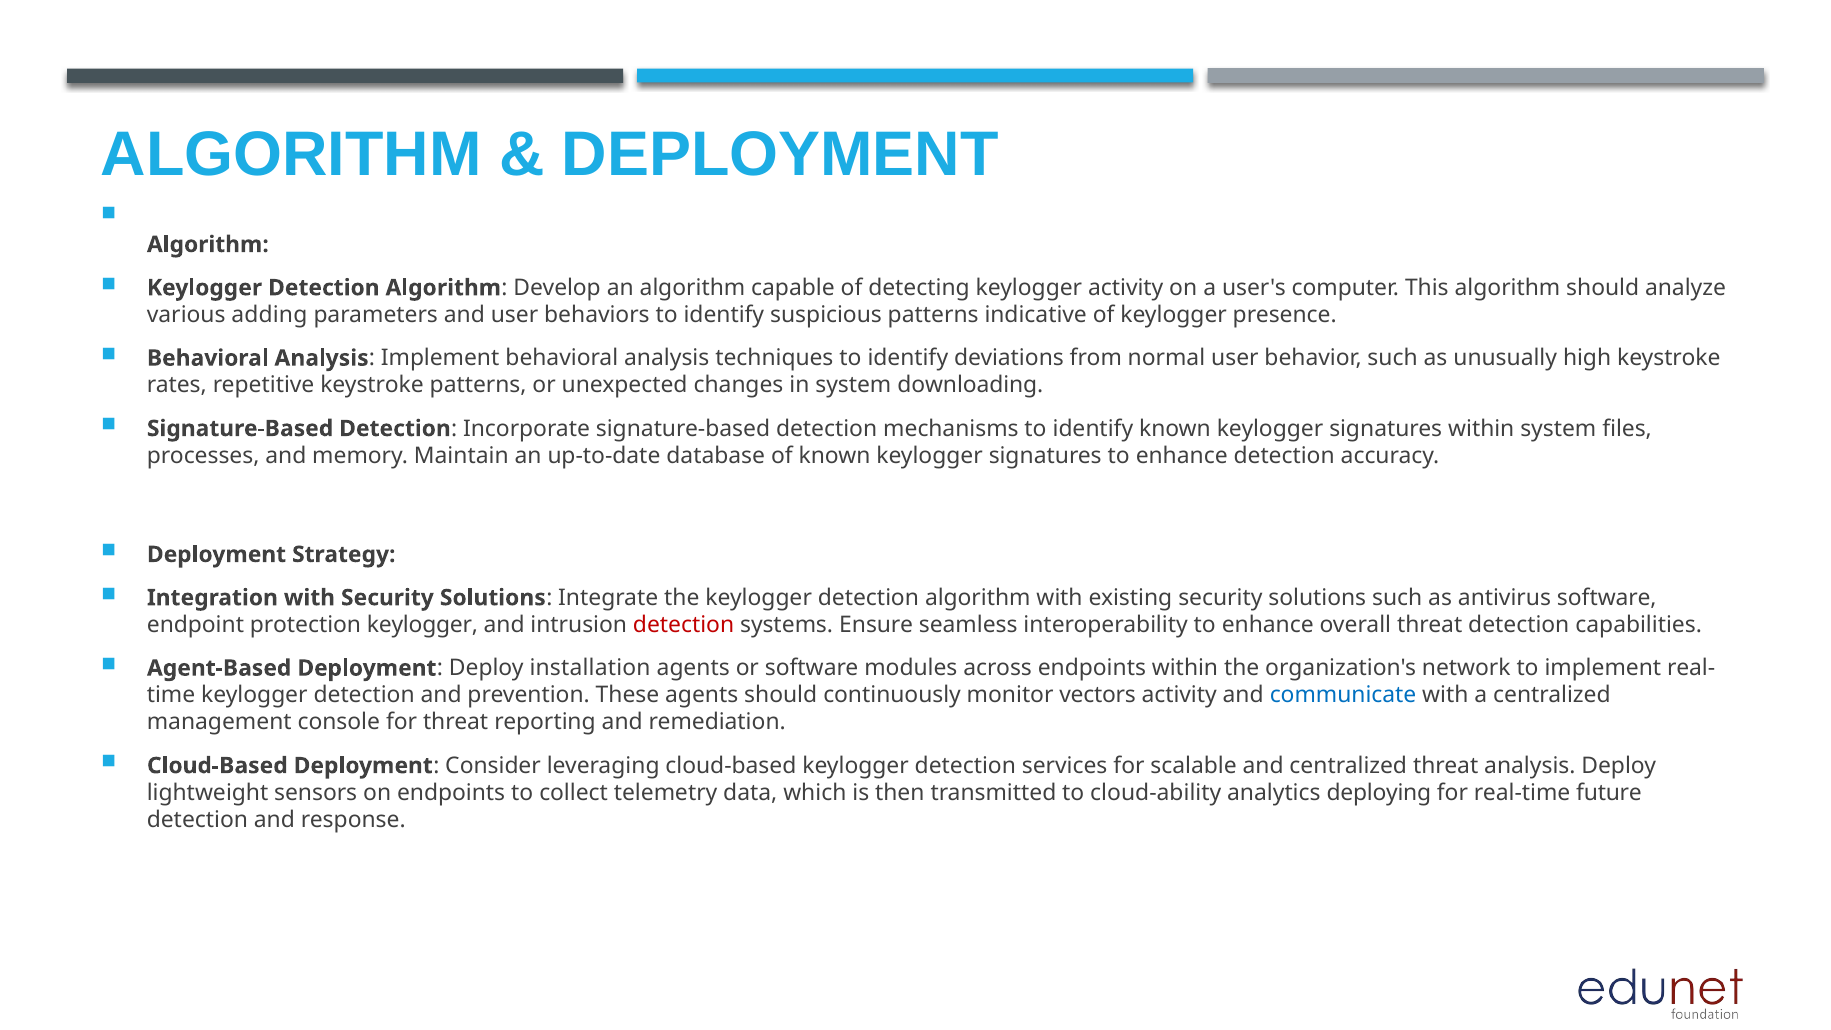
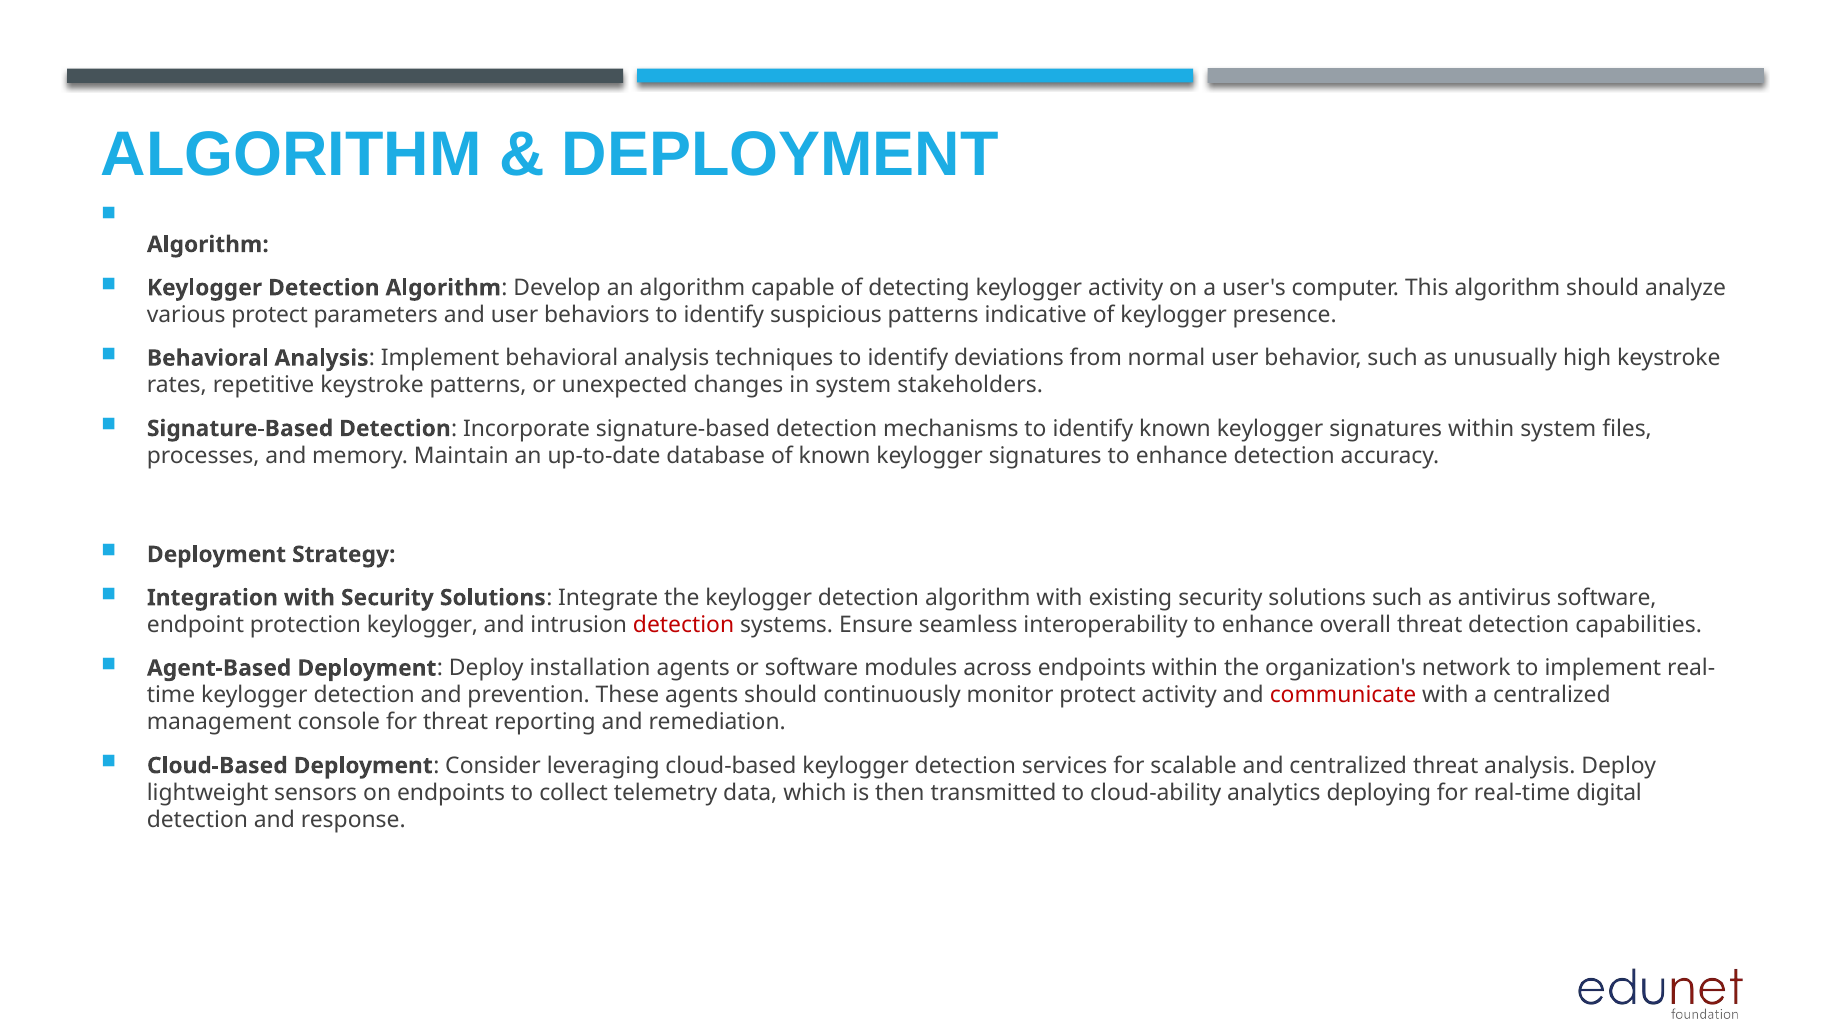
various adding: adding -> protect
downloading: downloading -> stakeholders
monitor vectors: vectors -> protect
communicate colour: blue -> red
future: future -> digital
